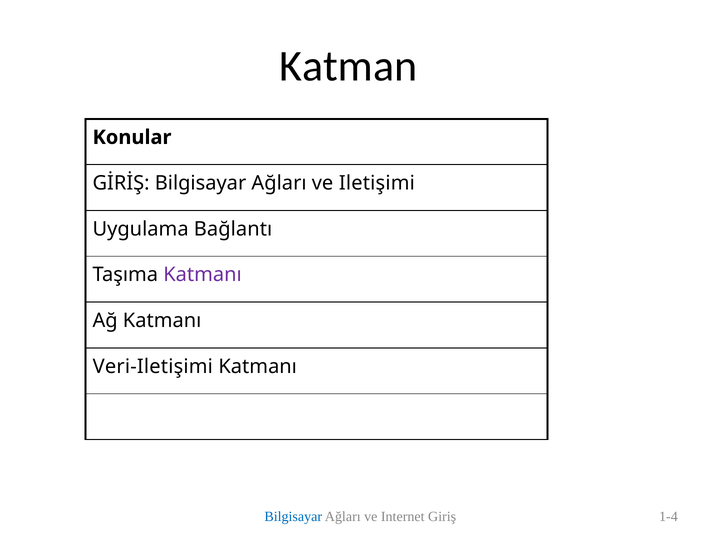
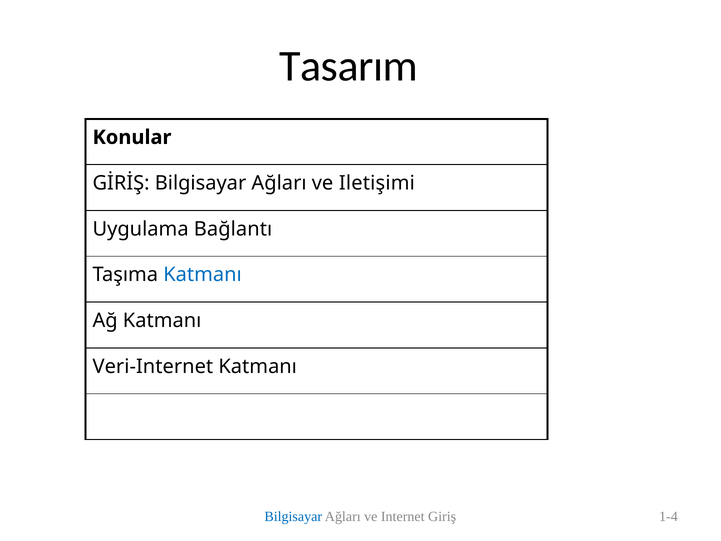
Katman: Katman -> Tasarım
Katmanı at (203, 275) colour: purple -> blue
Veri-Iletişimi: Veri-Iletişimi -> Veri-Internet
